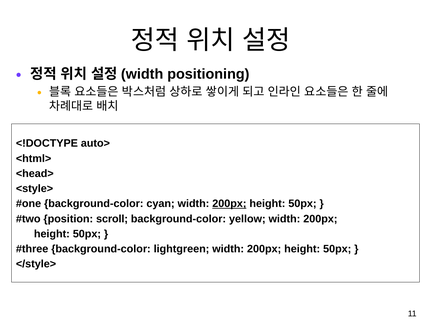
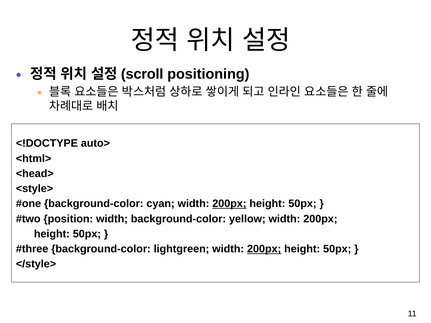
width at (142, 74): width -> scroll
position scroll: scroll -> width
200px at (264, 249) underline: none -> present
